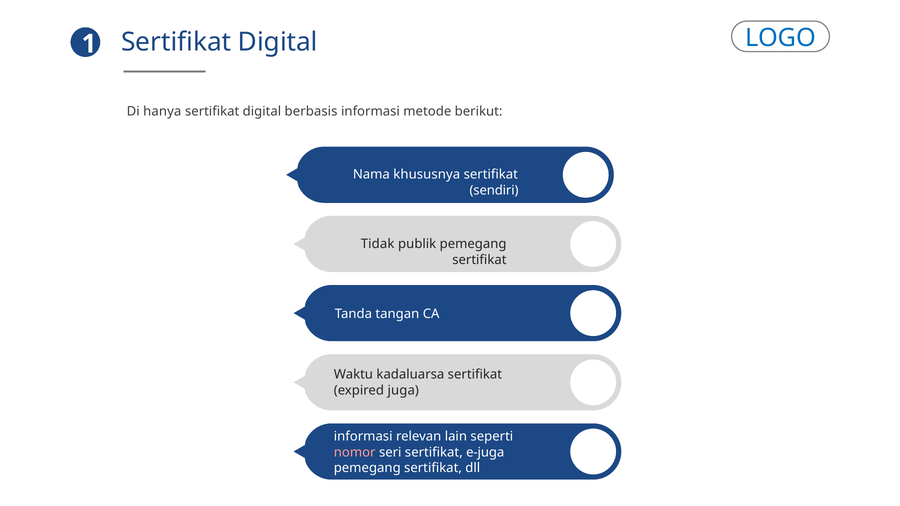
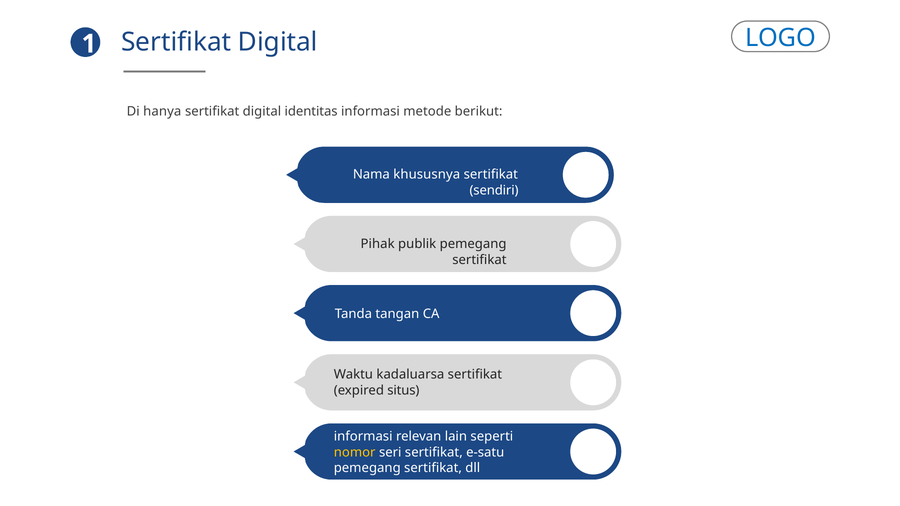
berbasis: berbasis -> identitas
Tidak: Tidak -> Pihak
juga: juga -> situs
nomor colour: pink -> yellow
e-juga: e-juga -> e-satu
